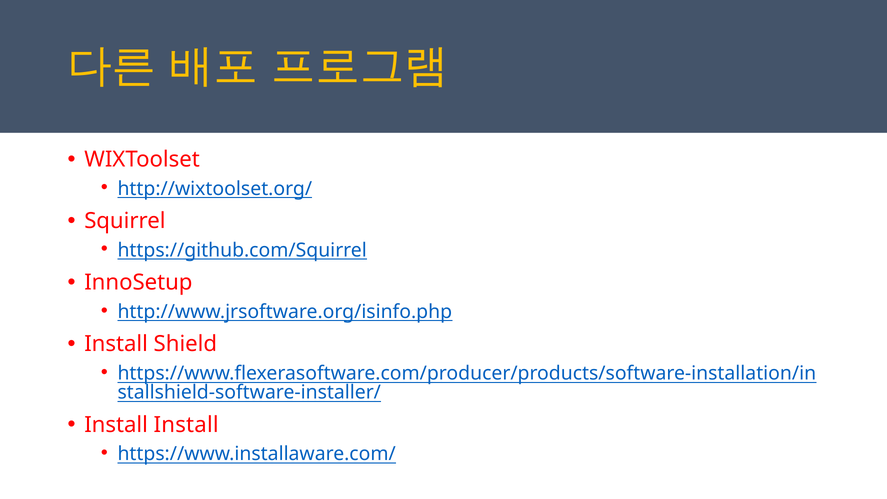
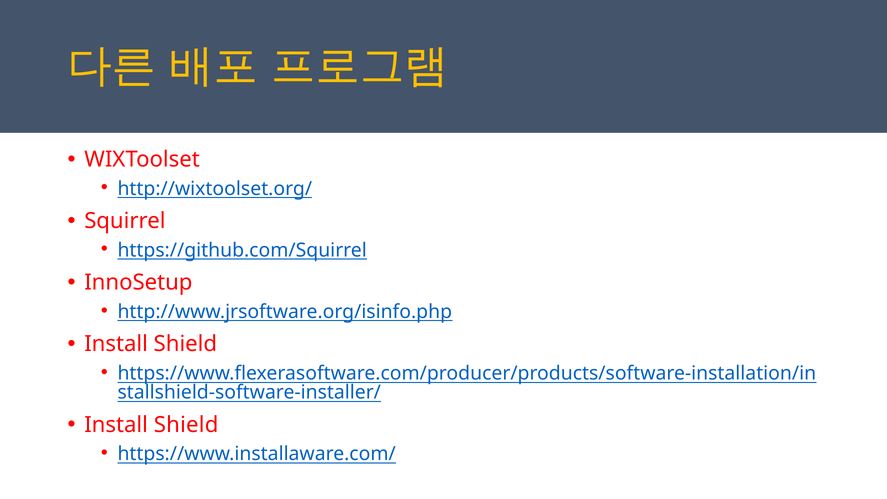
Install at (186, 425): Install -> Shield
